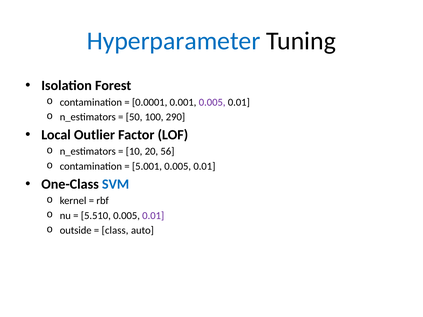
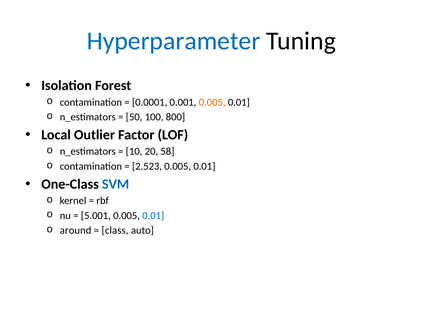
0.005 at (212, 102) colour: purple -> orange
290: 290 -> 800
56: 56 -> 58
5.001: 5.001 -> 2.523
5.510: 5.510 -> 5.001
0.01 at (153, 216) colour: purple -> blue
outside: outside -> around
